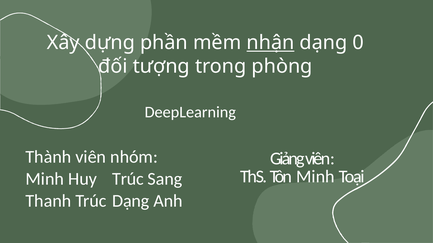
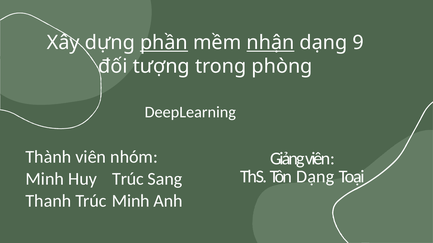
phần underline: none -> present
0: 0 -> 9
Tôn Minh: Minh -> Dạng
Trúc Dạng: Dạng -> Minh
